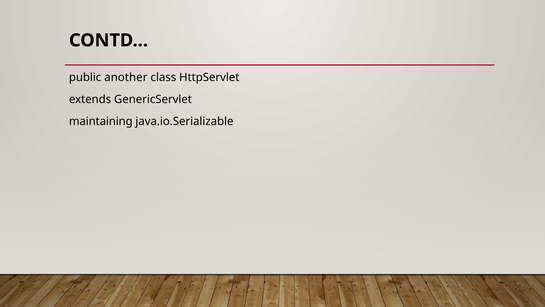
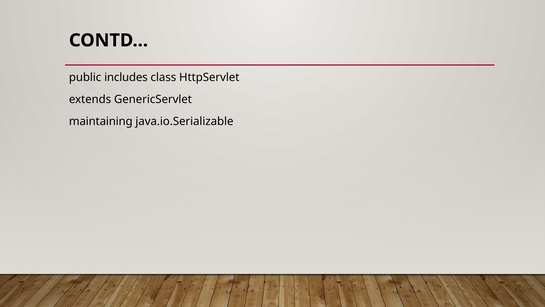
another: another -> includes
